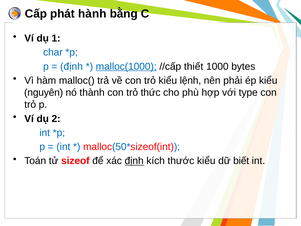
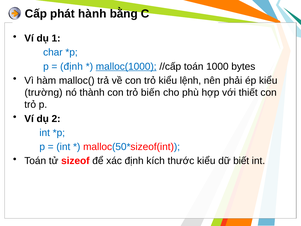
//cấp thiết: thiết -> toán
nguyên: nguyên -> trường
thức: thức -> biến
type: type -> thiết
định at (134, 161) underline: present -> none
